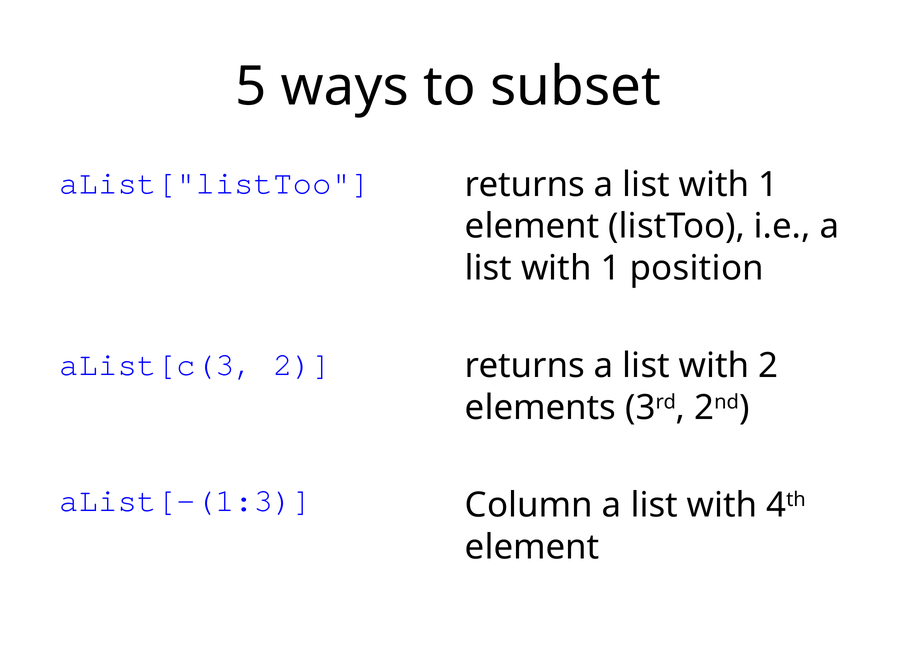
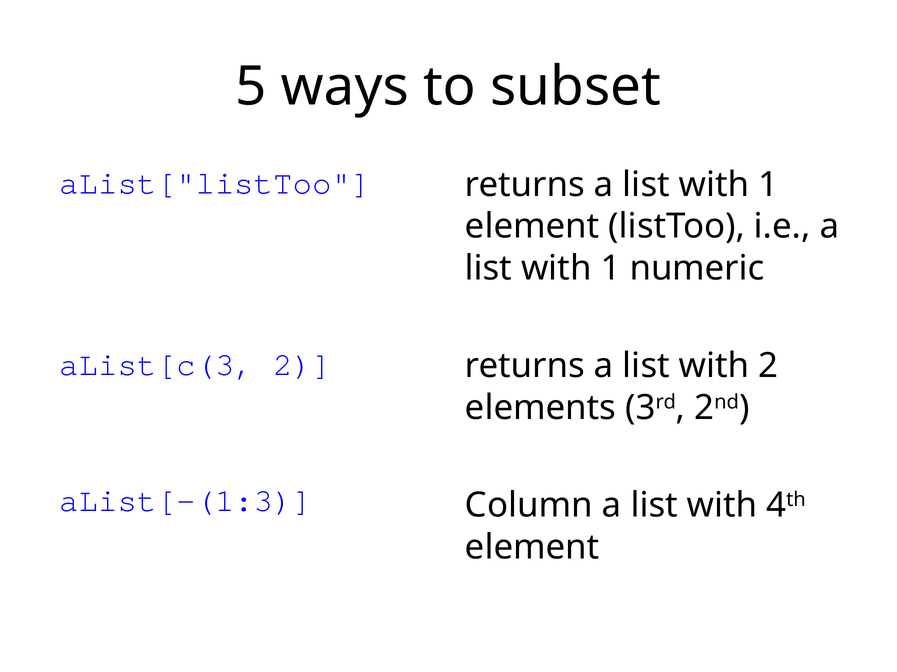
position: position -> numeric
